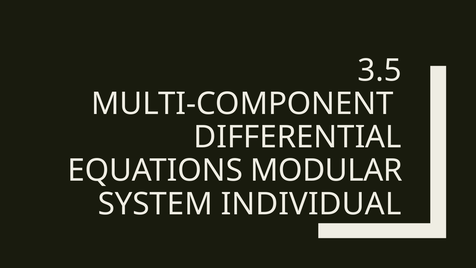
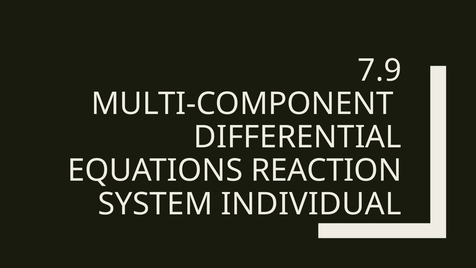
3.5: 3.5 -> 7.9
MODULAR: MODULAR -> REACTION
